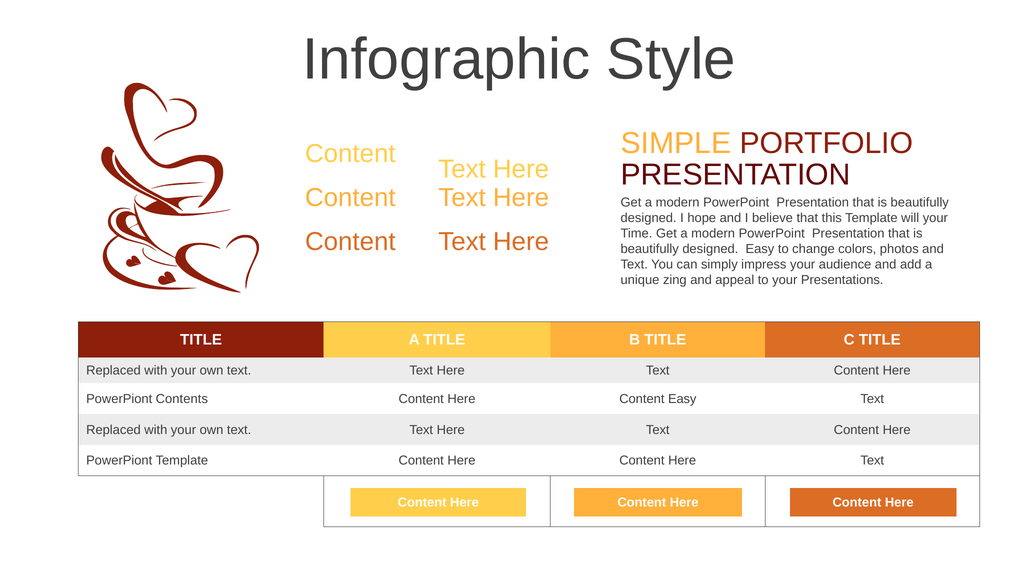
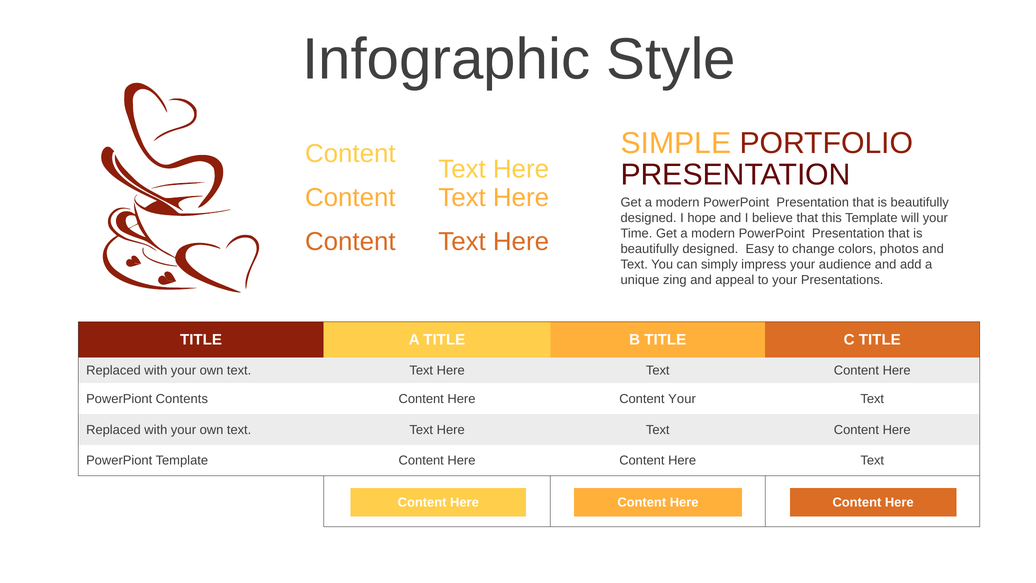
Content Easy: Easy -> Your
